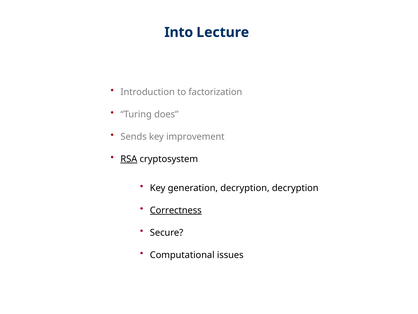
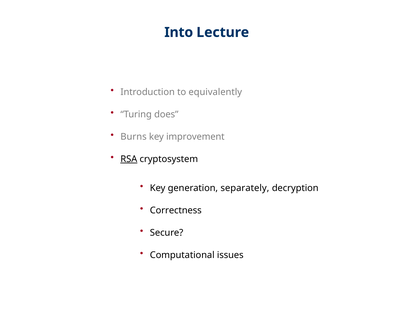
factorization: factorization -> equivalently
Sends: Sends -> Burns
generation decryption: decryption -> separately
Correctness underline: present -> none
